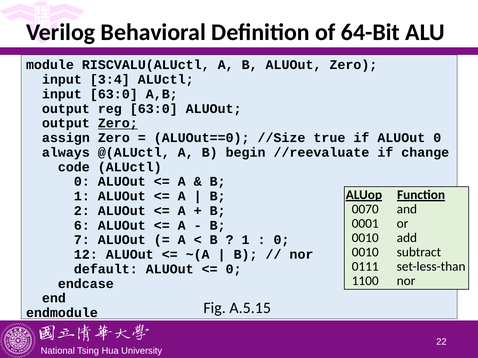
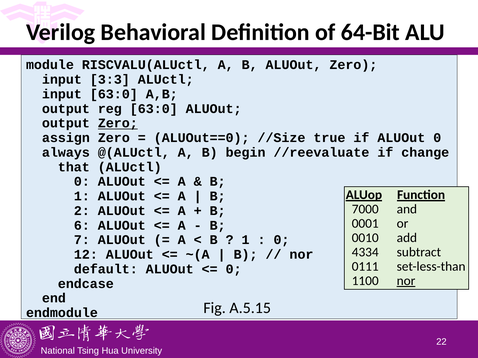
3:4: 3:4 -> 3:3
code: code -> that
0070: 0070 -> 7000
0010 at (365, 253): 0010 -> 4334
nor at (406, 281) underline: none -> present
